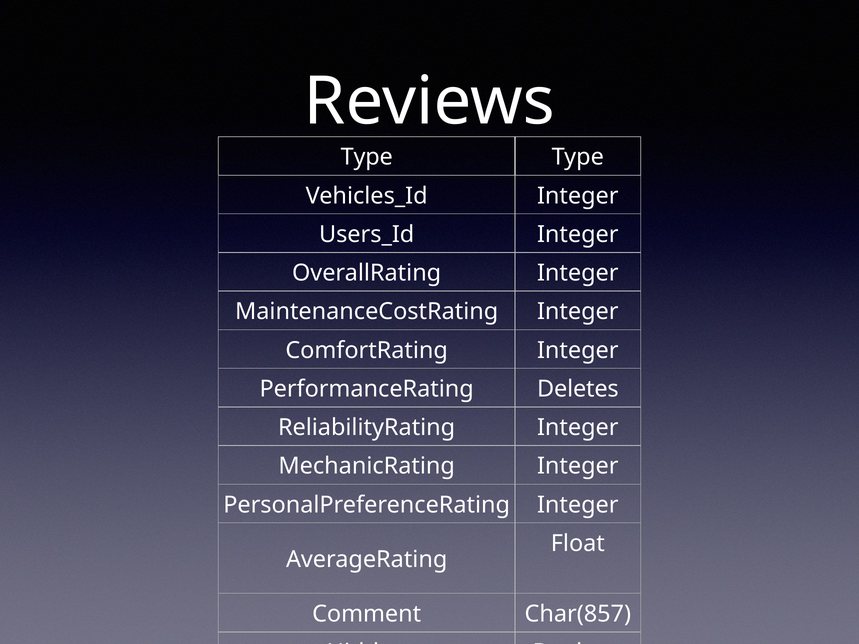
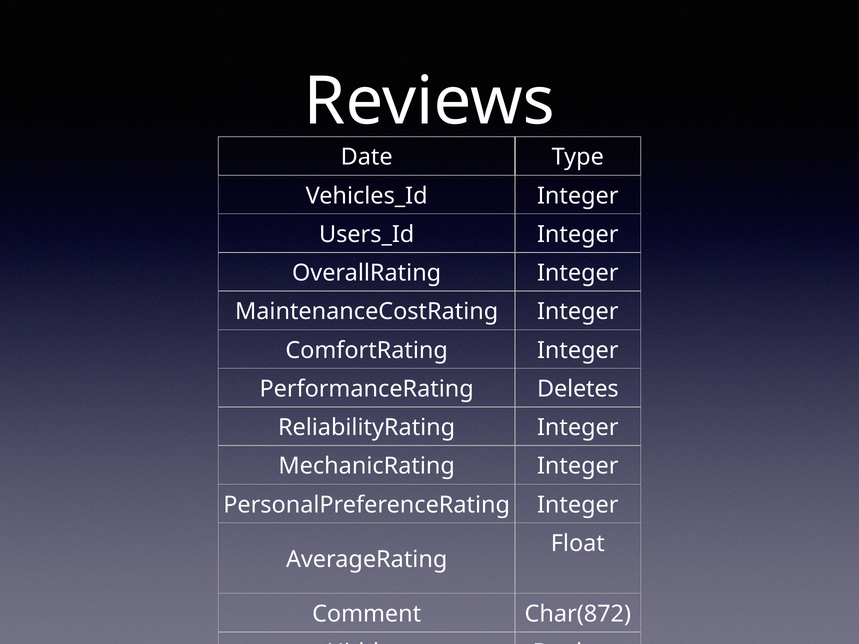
Type at (367, 157): Type -> Date
Char(857: Char(857 -> Char(872
